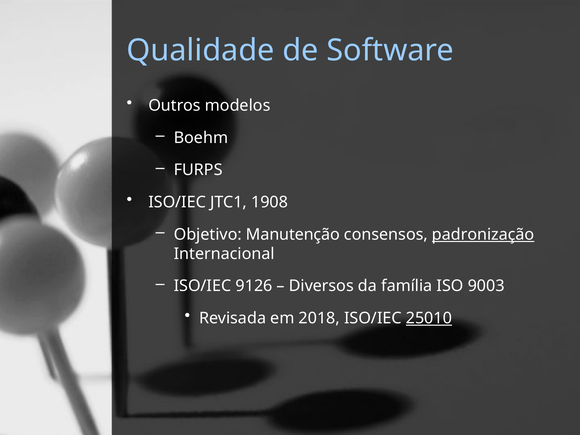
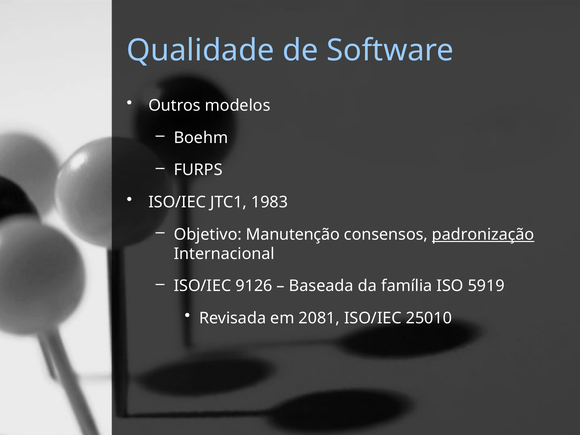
1908: 1908 -> 1983
Diversos: Diversos -> Baseada
9003: 9003 -> 5919
2018: 2018 -> 2081
25010 underline: present -> none
